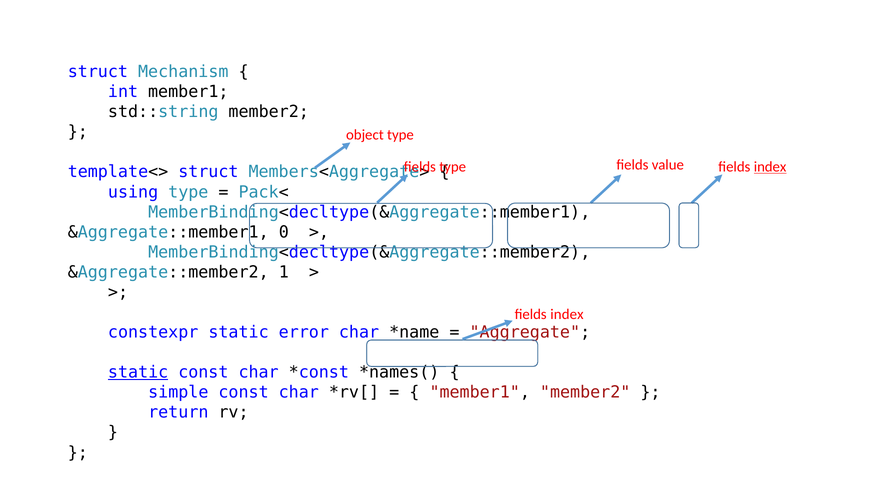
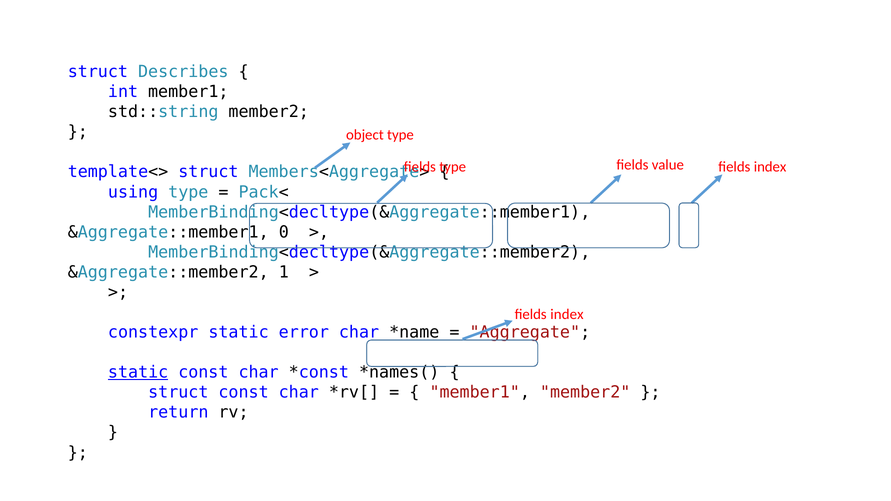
Mechanism: Mechanism -> Describes
index at (770, 167) underline: present -> none
simple at (178, 393): simple -> struct
